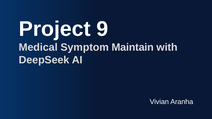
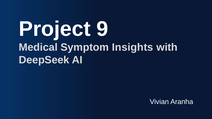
Maintain: Maintain -> Insights
